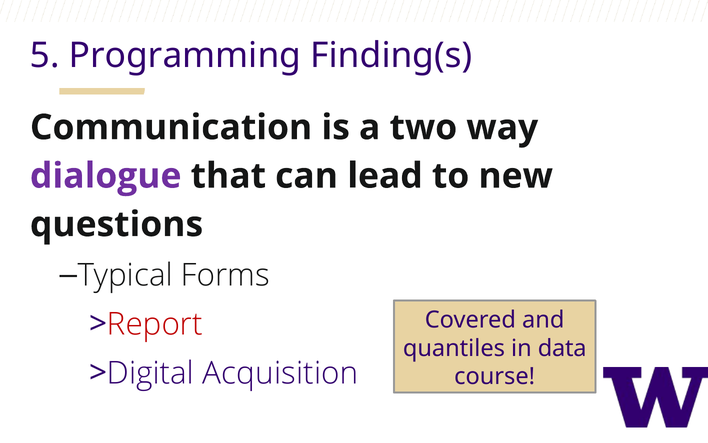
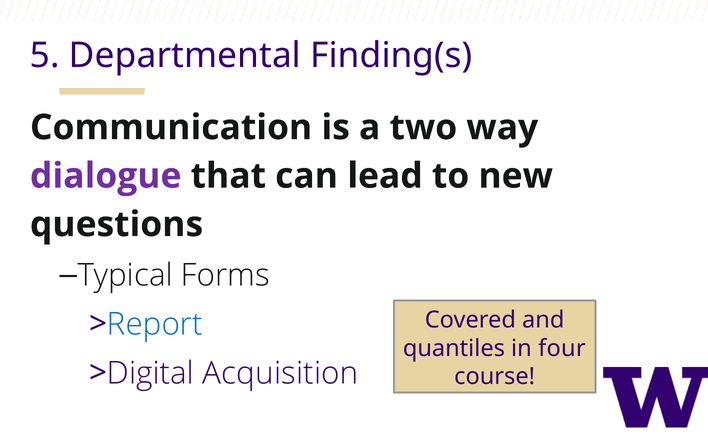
Programming: Programming -> Departmental
Report colour: red -> blue
data: data -> four
